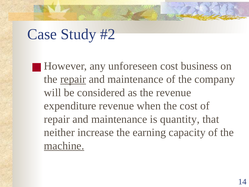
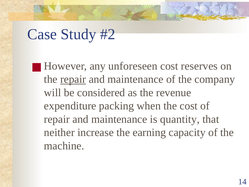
business: business -> reserves
expenditure revenue: revenue -> packing
machine underline: present -> none
